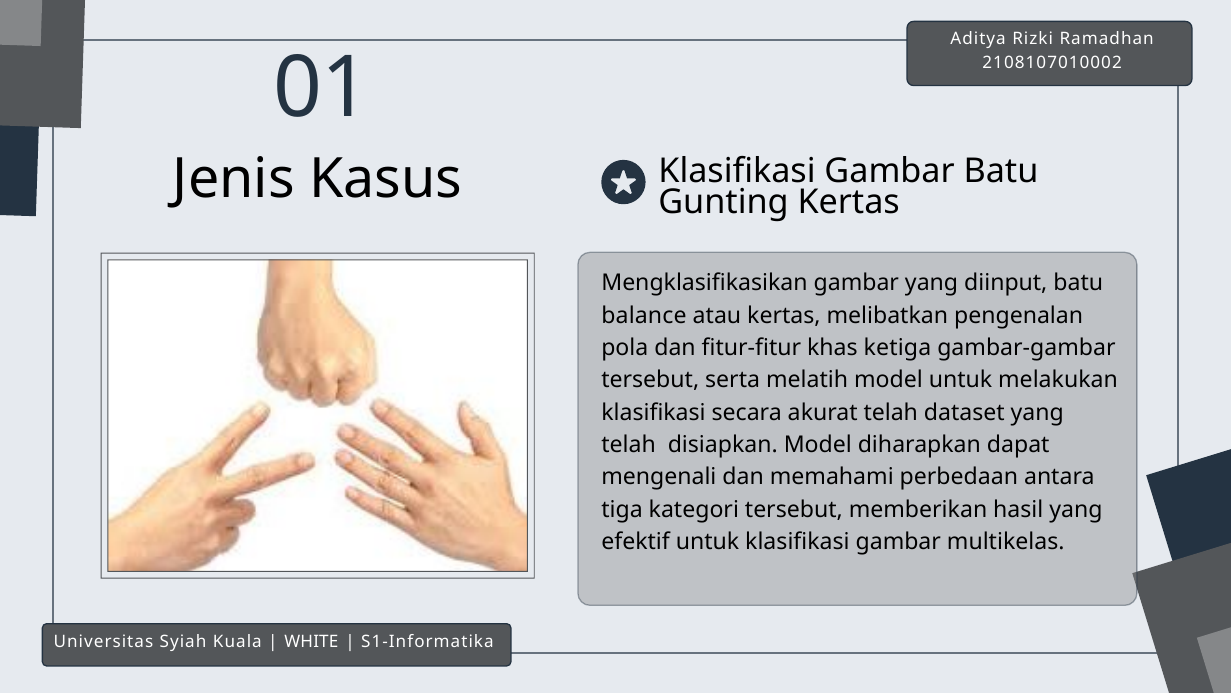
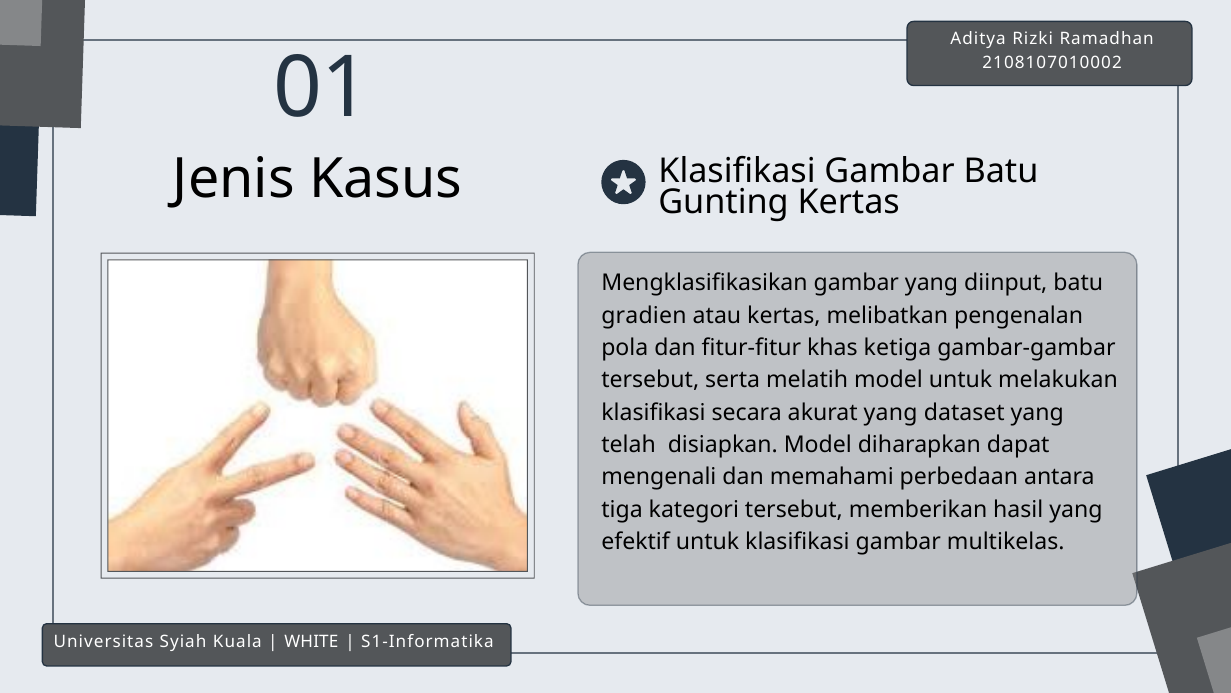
balance: balance -> gradien
akurat telah: telah -> yang
